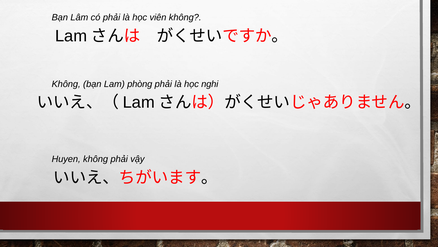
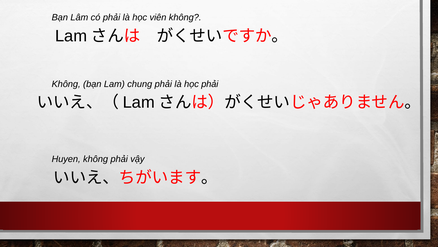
phòng: phòng -> chung
học nghi: nghi -> phải
